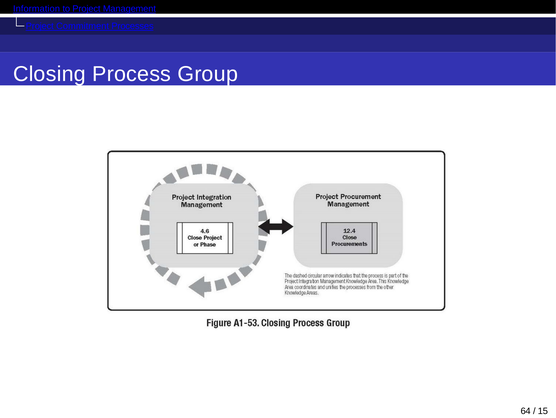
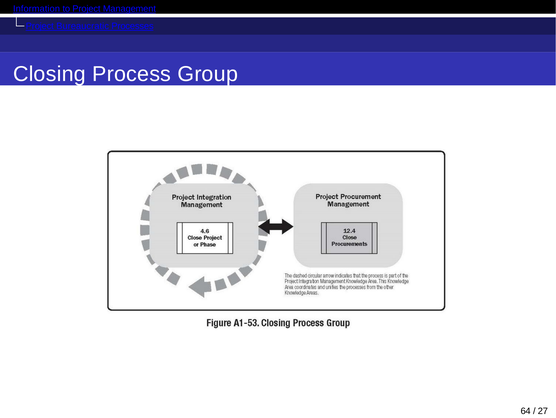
Commitment: Commitment -> Bureaucratic
15: 15 -> 27
